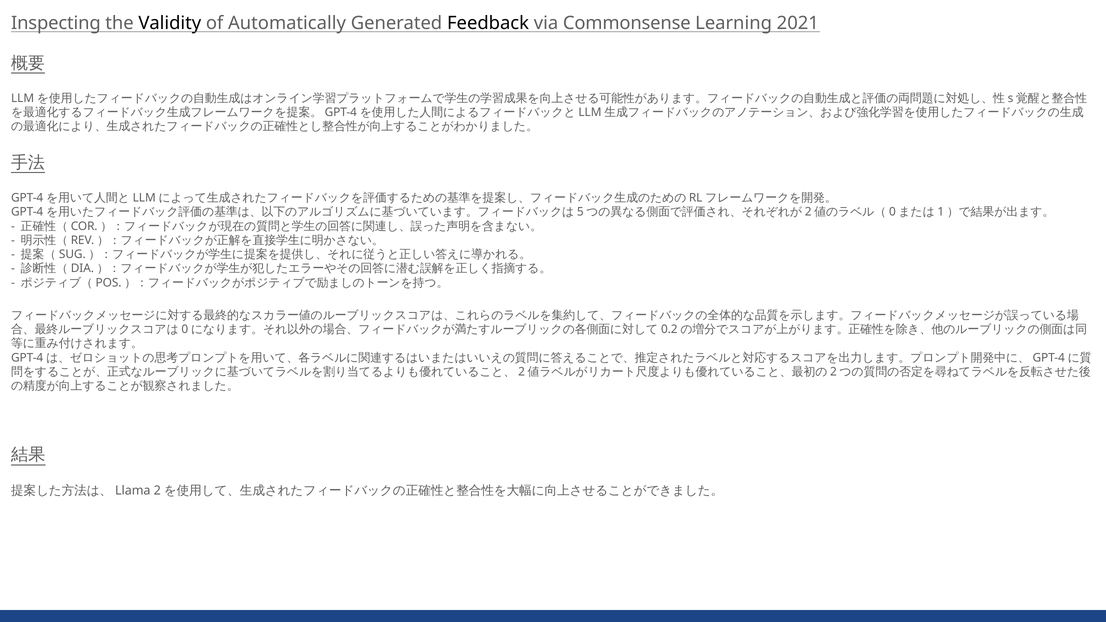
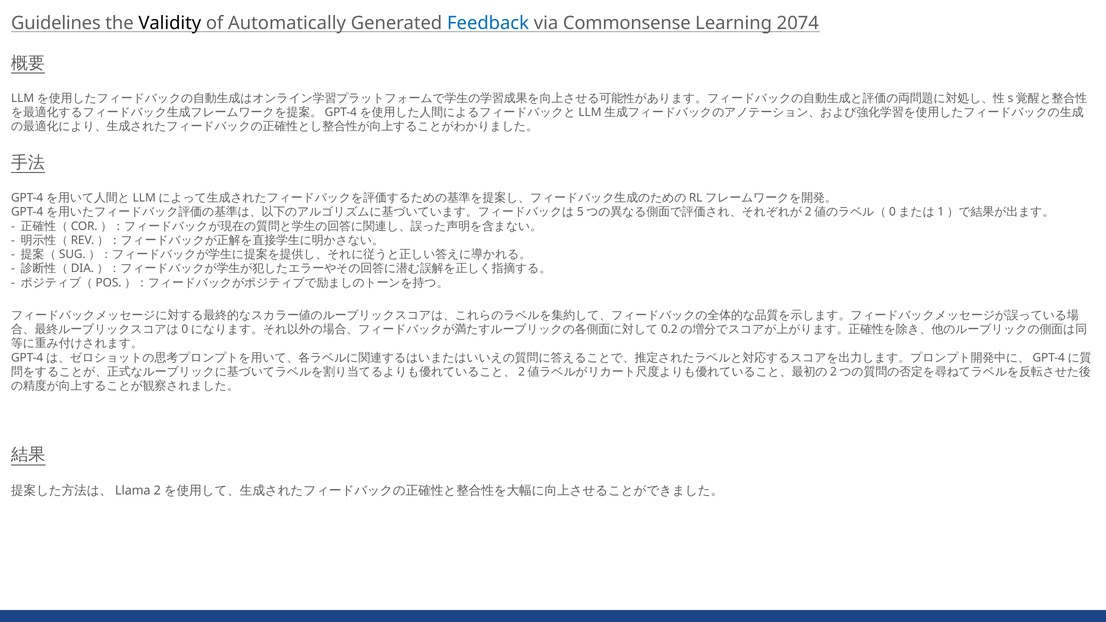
Inspecting: Inspecting -> Guidelines
Feedback colour: black -> blue
2021: 2021 -> 2074
